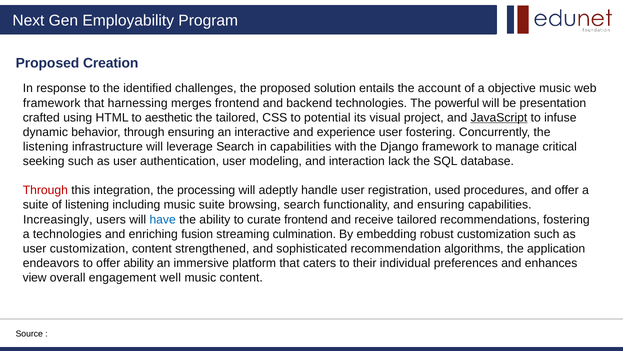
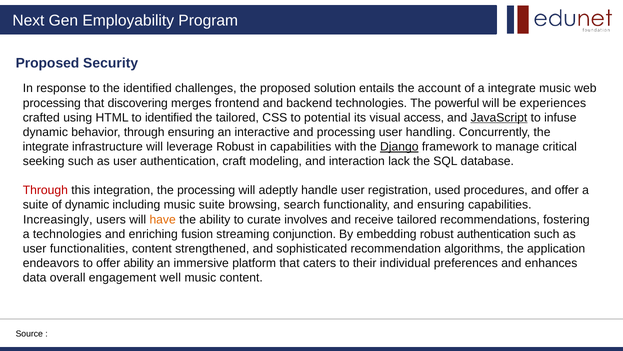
Creation: Creation -> Security
a objective: objective -> integrate
framework at (52, 103): framework -> processing
harnessing: harnessing -> discovering
presentation: presentation -> experiences
to aesthetic: aesthetic -> identified
project: project -> access
and experience: experience -> processing
user fostering: fostering -> handling
listening at (46, 147): listening -> integrate
leverage Search: Search -> Robust
Django underline: none -> present
authentication user: user -> craft
of listening: listening -> dynamic
have colour: blue -> orange
curate frontend: frontend -> involves
culmination: culmination -> conjunction
robust customization: customization -> authentication
user customization: customization -> functionalities
view: view -> data
